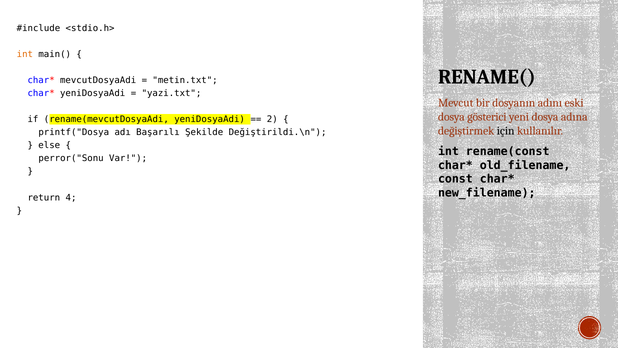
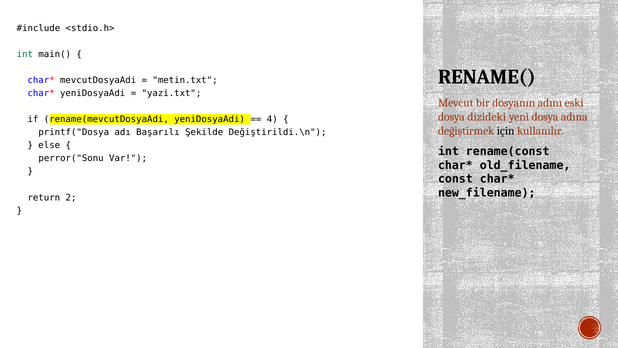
int at (25, 54) colour: orange -> green
gösterici: gösterici -> dizideki
2: 2 -> 4
4: 4 -> 2
